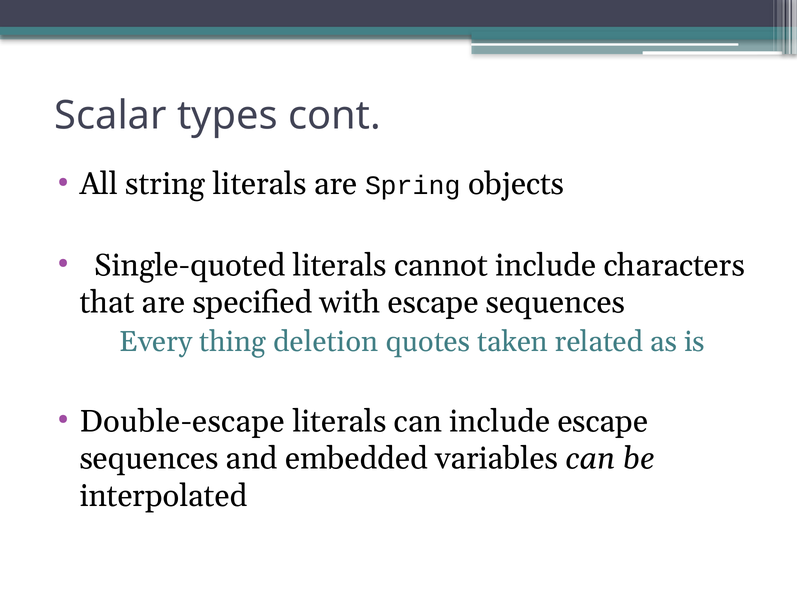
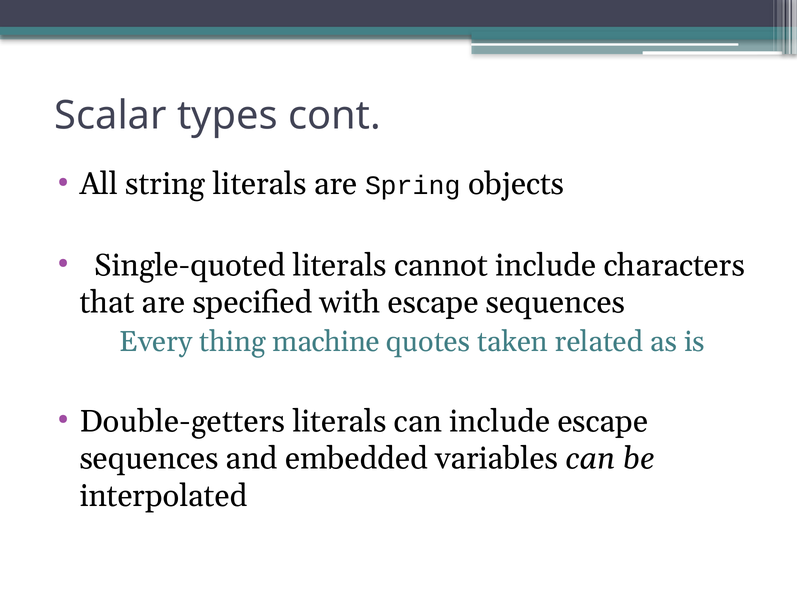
deletion: deletion -> machine
Double-escape: Double-escape -> Double-getters
